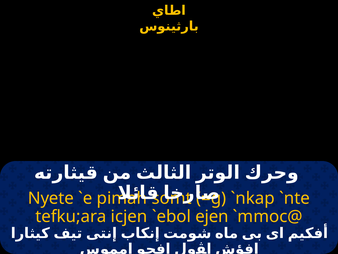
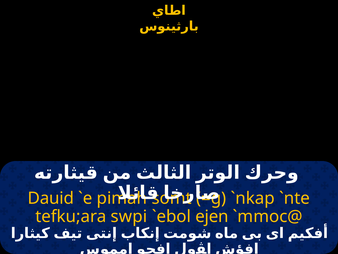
Nyete: Nyete -> Dauid
icjen: icjen -> swpi
